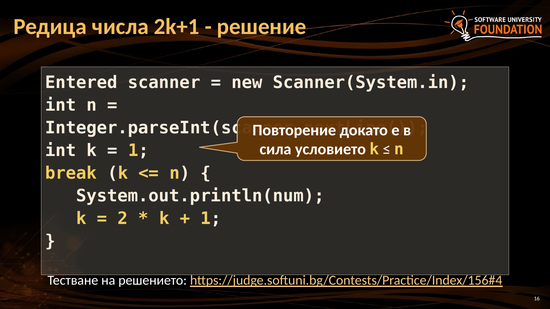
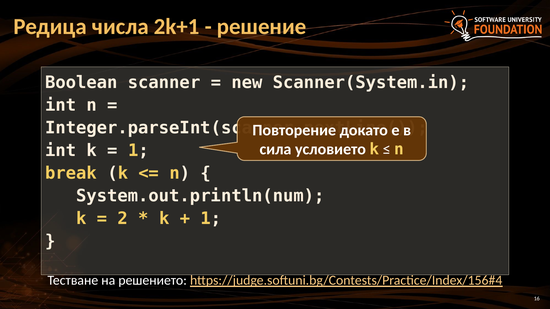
Entered: Entered -> Boolean
